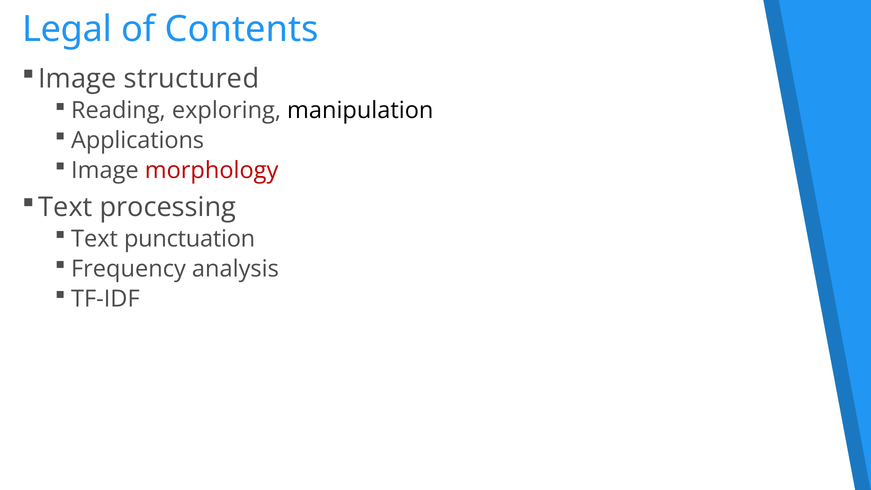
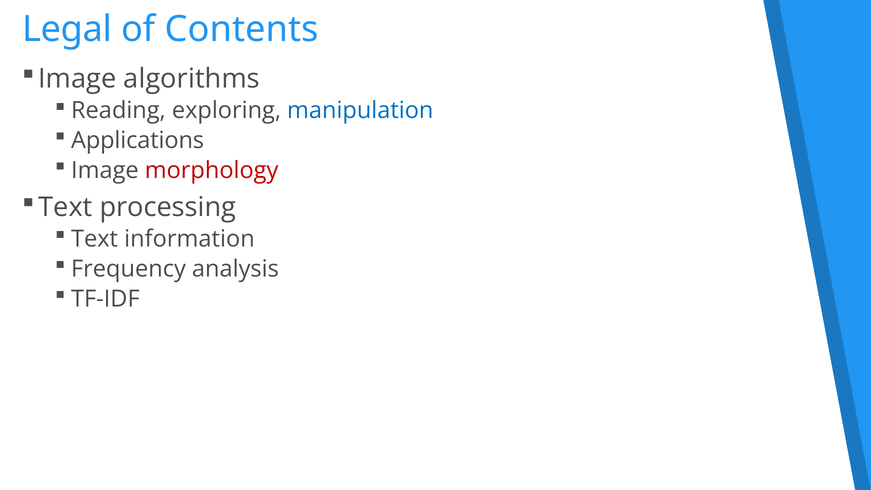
structured: structured -> algorithms
manipulation colour: black -> blue
punctuation: punctuation -> information
